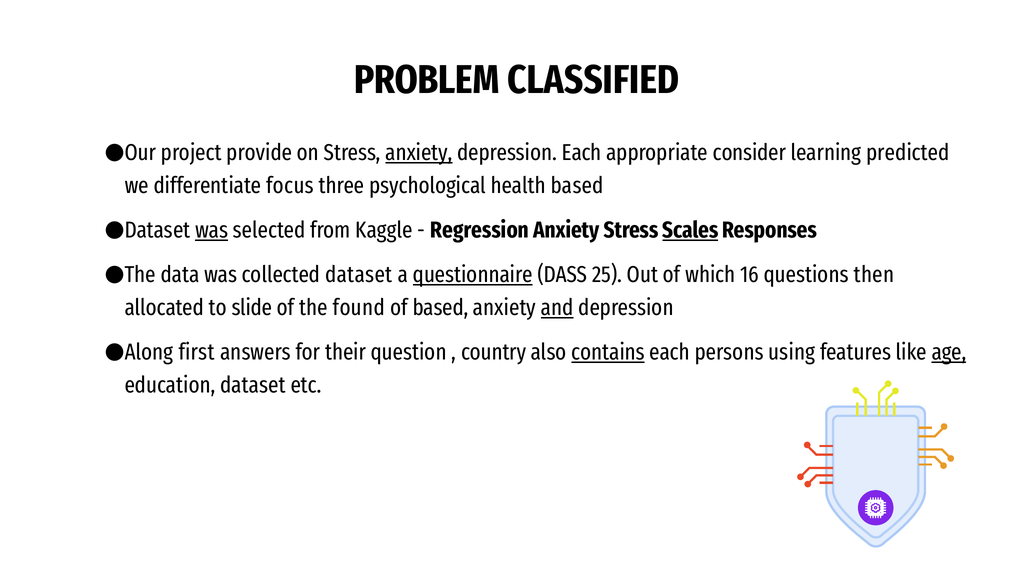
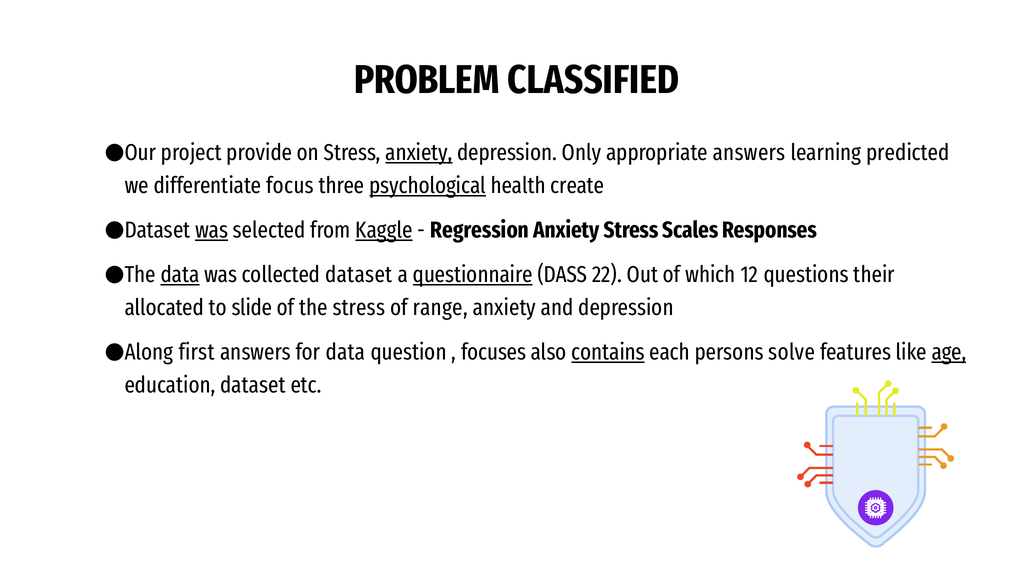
depression Each: Each -> Only
appropriate consider: consider -> answers
psychological underline: none -> present
health based: based -> create
Kaggle underline: none -> present
Scales underline: present -> none
data at (180, 275) underline: none -> present
25: 25 -> 22
16: 16 -> 12
then: then -> their
the found: found -> stress
of based: based -> range
and underline: present -> none
for their: their -> data
country: country -> focuses
using: using -> solve
